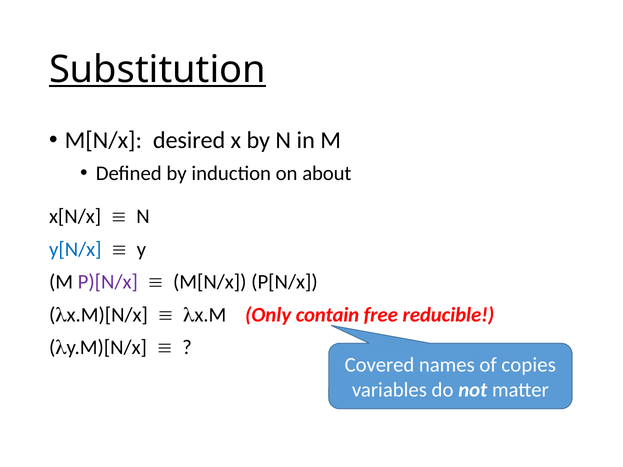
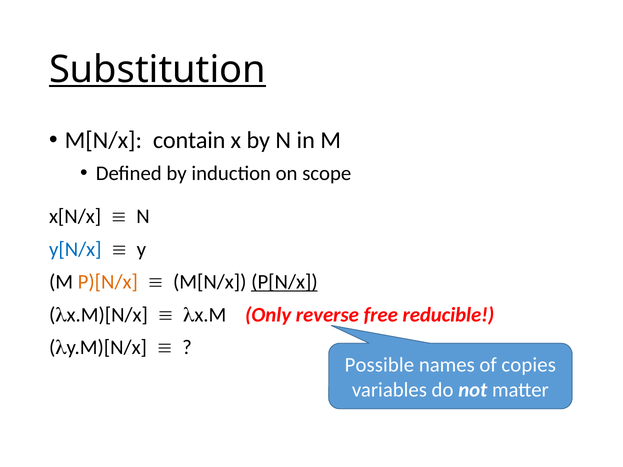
desired: desired -> contain
about: about -> scope
P)[N/x colour: purple -> orange
P[N/x underline: none -> present
contain: contain -> reverse
Covered: Covered -> Possible
